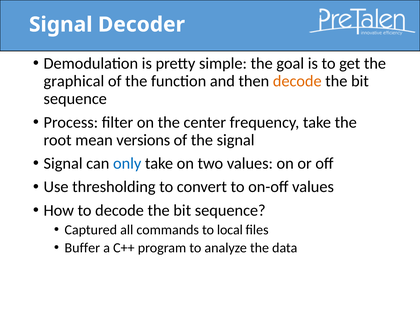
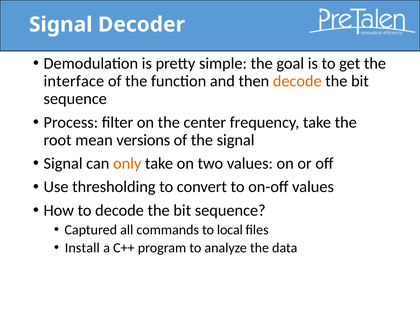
graphical: graphical -> interface
only colour: blue -> orange
Buffer: Buffer -> Install
